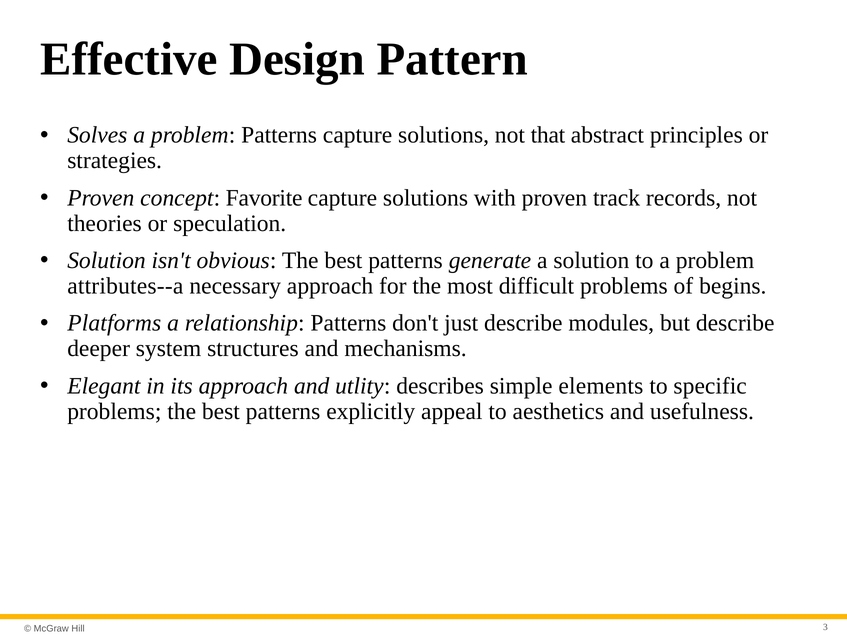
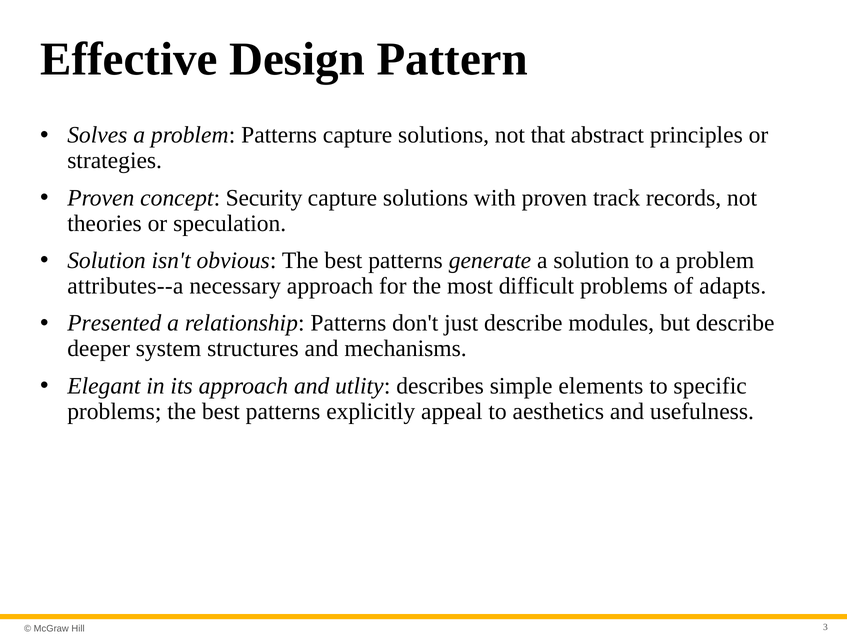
Favorite: Favorite -> Security
begins: begins -> adapts
Platforms: Platforms -> Presented
